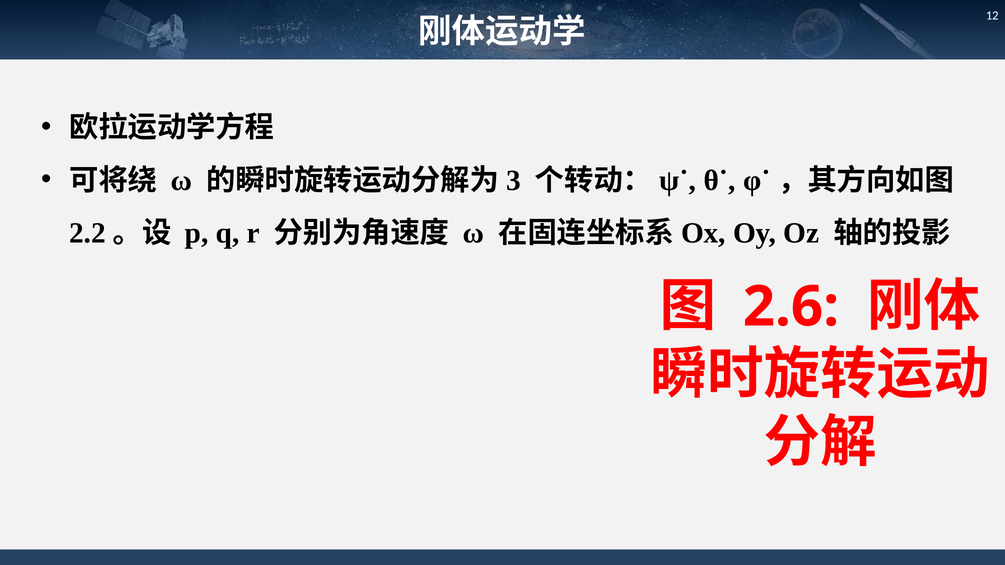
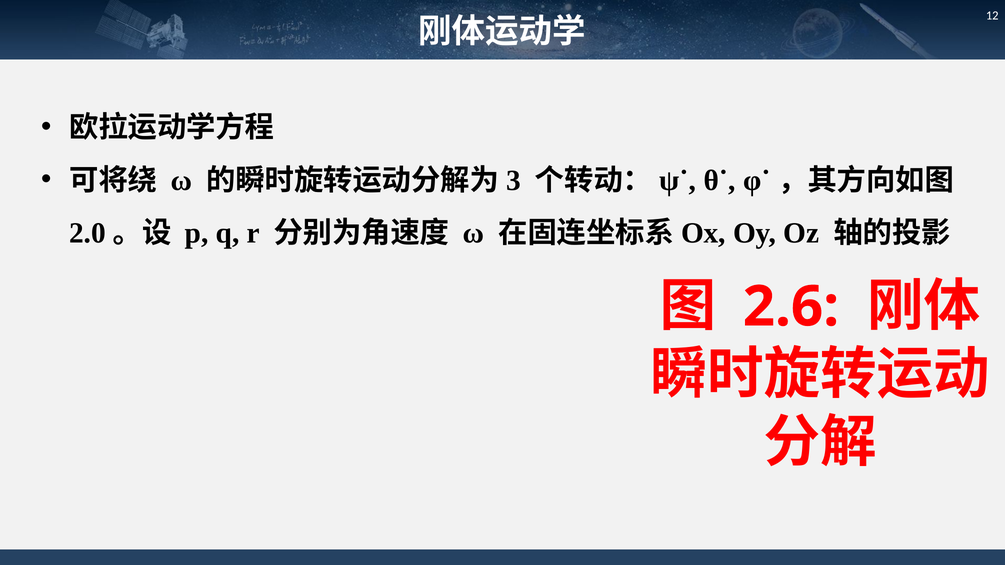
2.2: 2.2 -> 2.0
